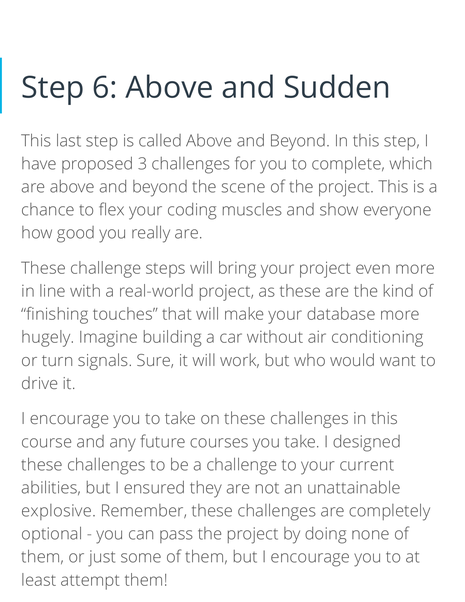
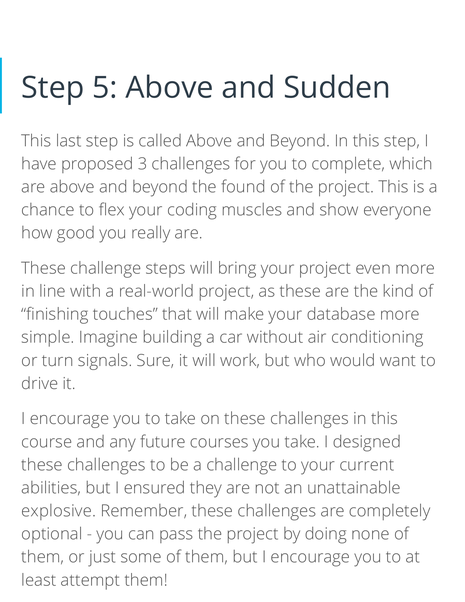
6: 6 -> 5
scene: scene -> found
hugely: hugely -> simple
